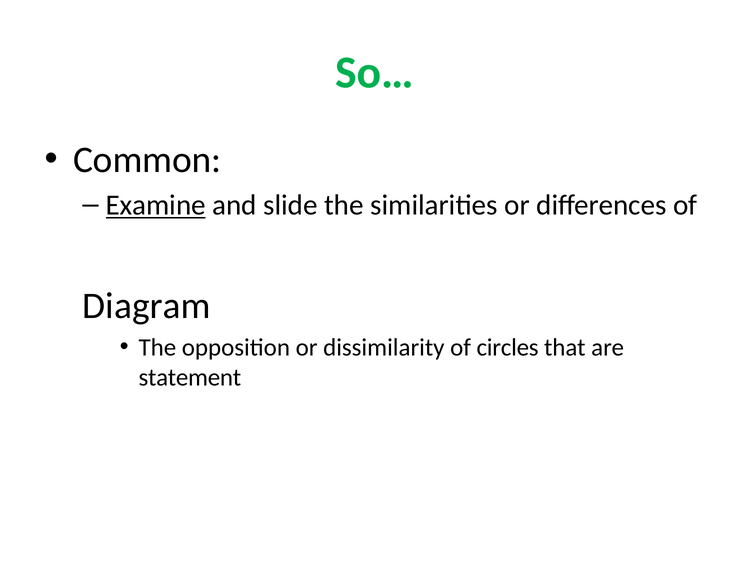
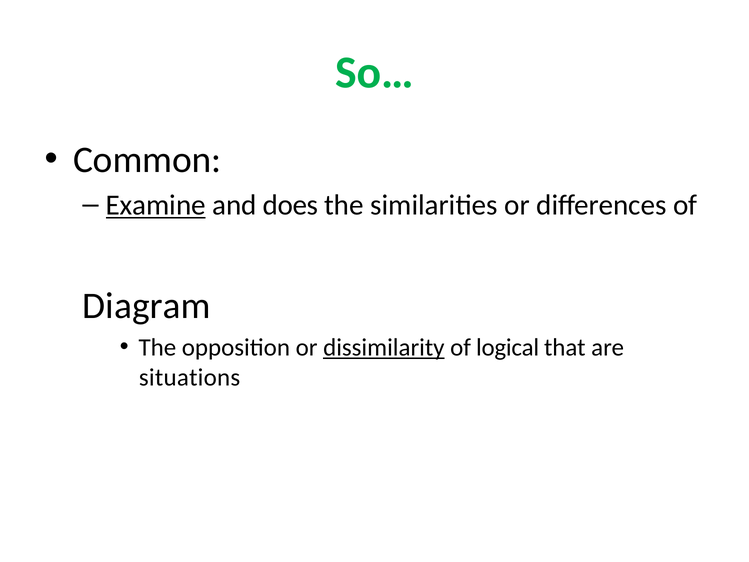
slide: slide -> does
dissimilarity underline: none -> present
circles: circles -> logical
statement: statement -> situations
